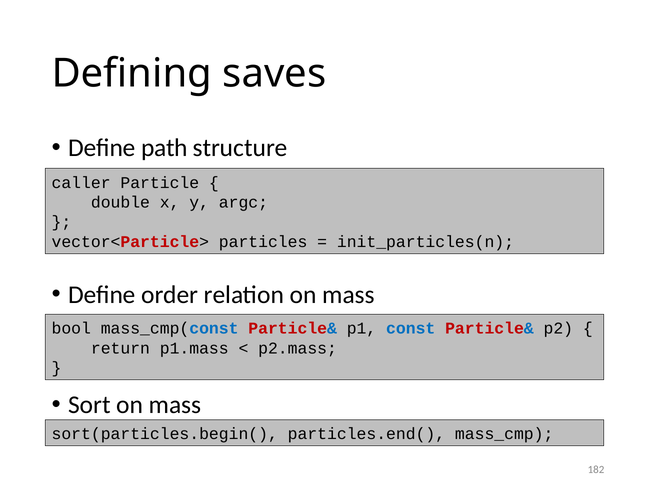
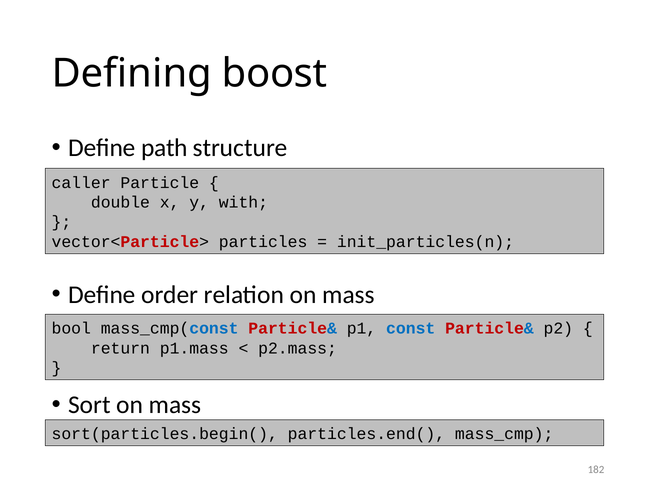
saves: saves -> boost
argc: argc -> with
